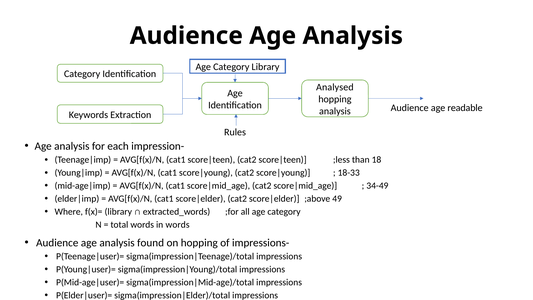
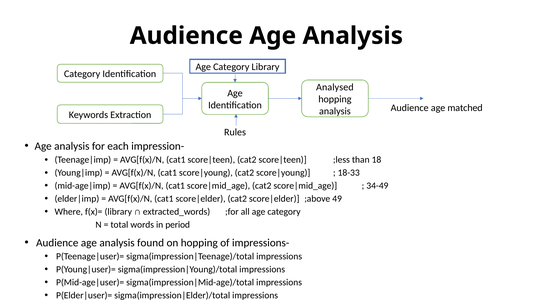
readable: readable -> matched
in words: words -> period
